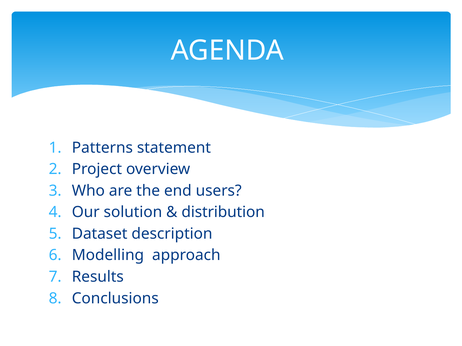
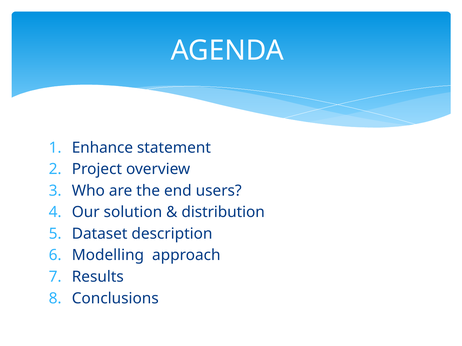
Patterns: Patterns -> Enhance
